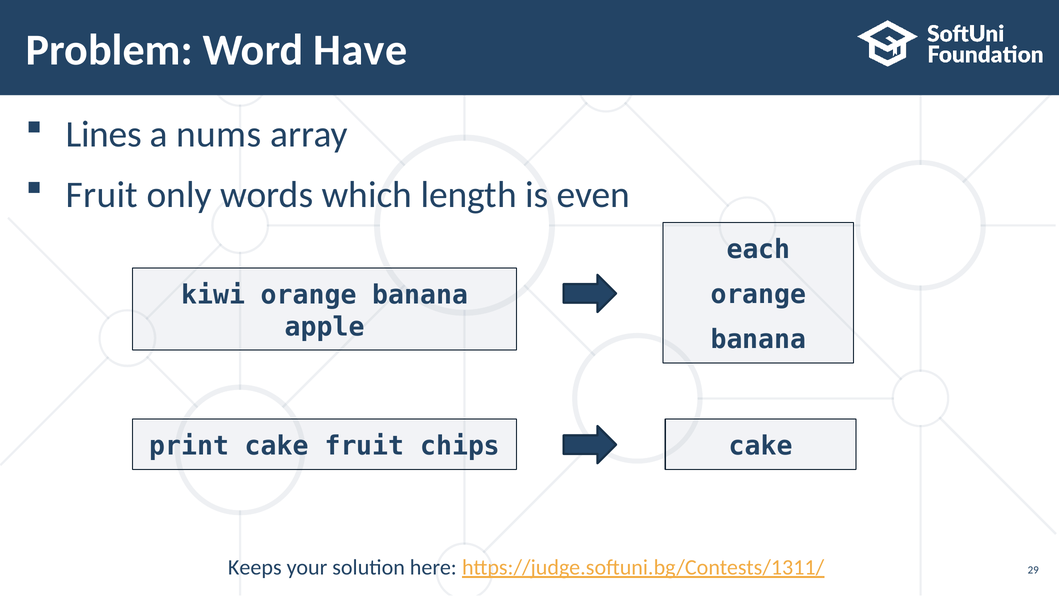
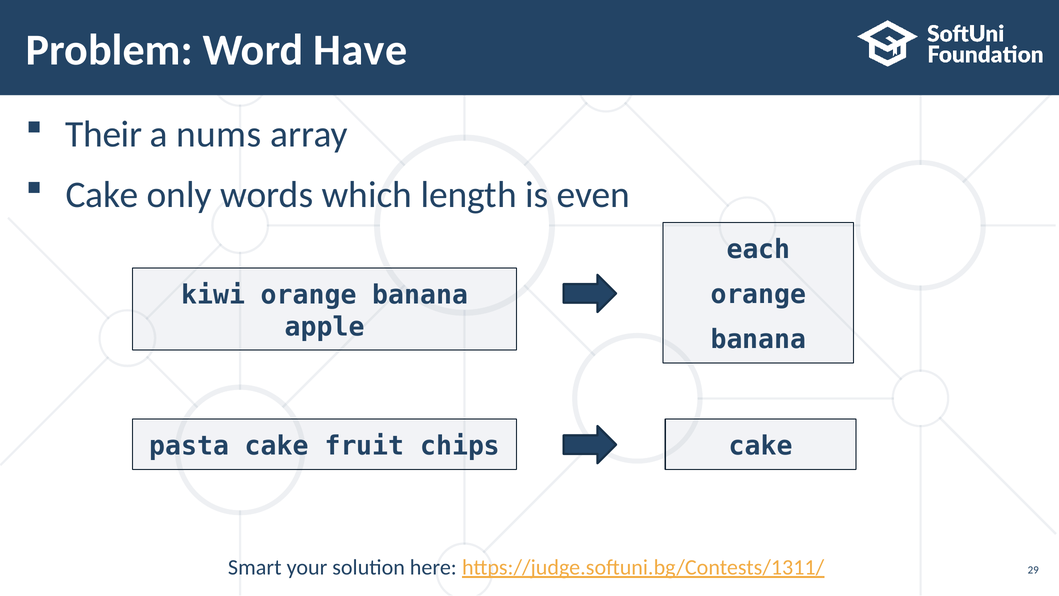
Lines: Lines -> Their
Fruit at (102, 195): Fruit -> Cake
print: print -> pasta
Keeps: Keeps -> Smart
